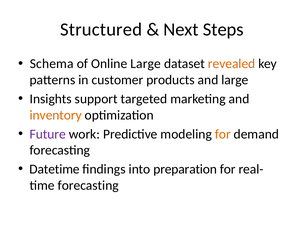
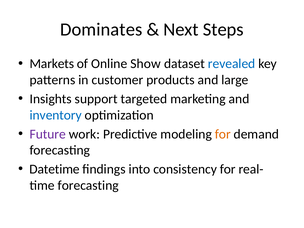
Structured: Structured -> Dominates
Schema: Schema -> Markets
Online Large: Large -> Show
revealed colour: orange -> blue
inventory colour: orange -> blue
preparation: preparation -> consistency
